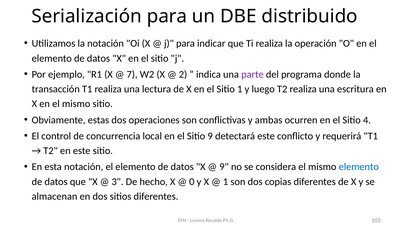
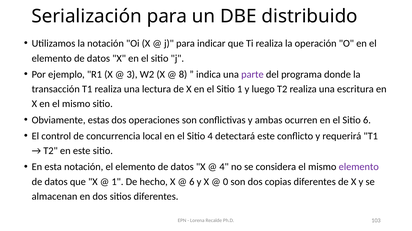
7: 7 -> 3
2: 2 -> 8
Sitio 4: 4 -> 6
Sitio 9: 9 -> 4
9 at (224, 167): 9 -> 4
elemento at (359, 167) colour: blue -> purple
3 at (117, 182): 3 -> 1
0 at (192, 182): 0 -> 6
1 at (226, 182): 1 -> 0
